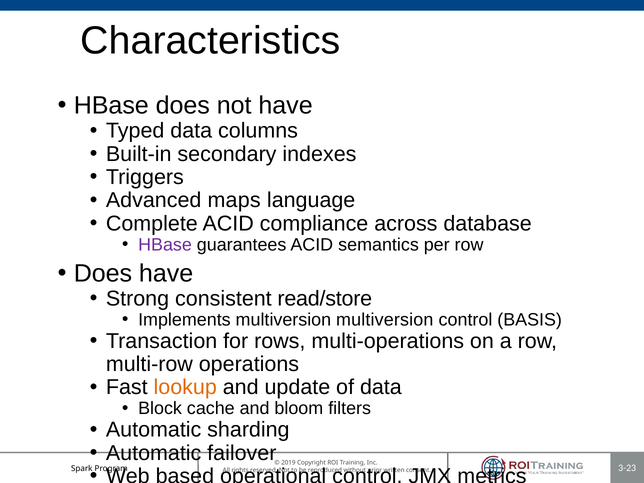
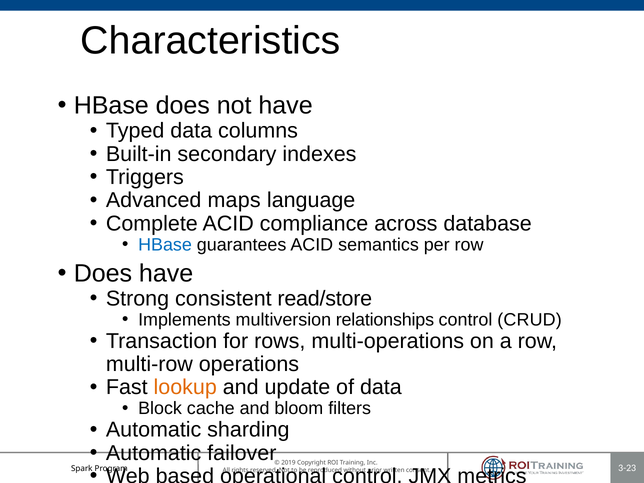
HBase at (165, 245) colour: purple -> blue
multiversion multiversion: multiversion -> relationships
BASIS: BASIS -> CRUD
